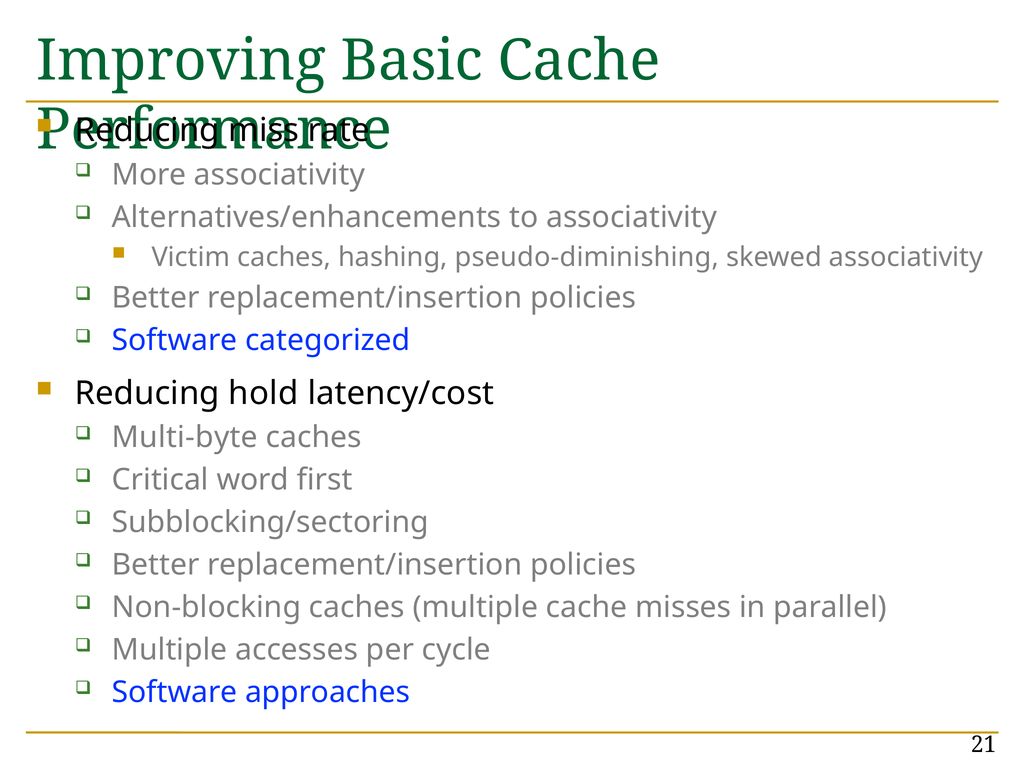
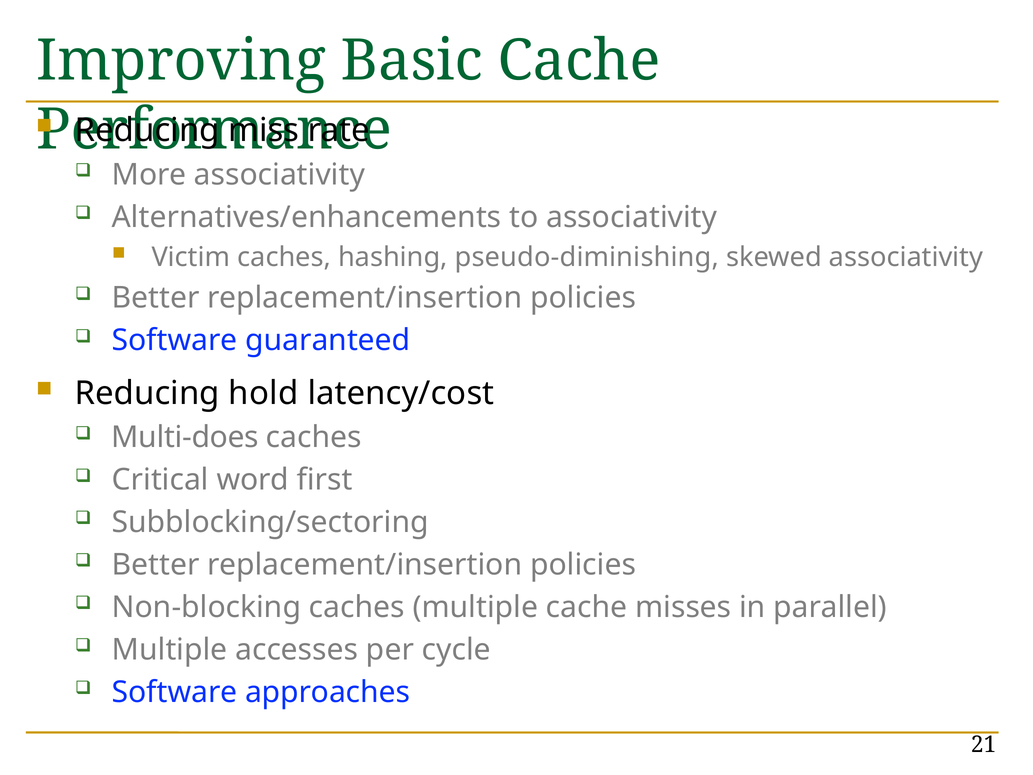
categorized: categorized -> guaranteed
Multi-byte: Multi-byte -> Multi-does
